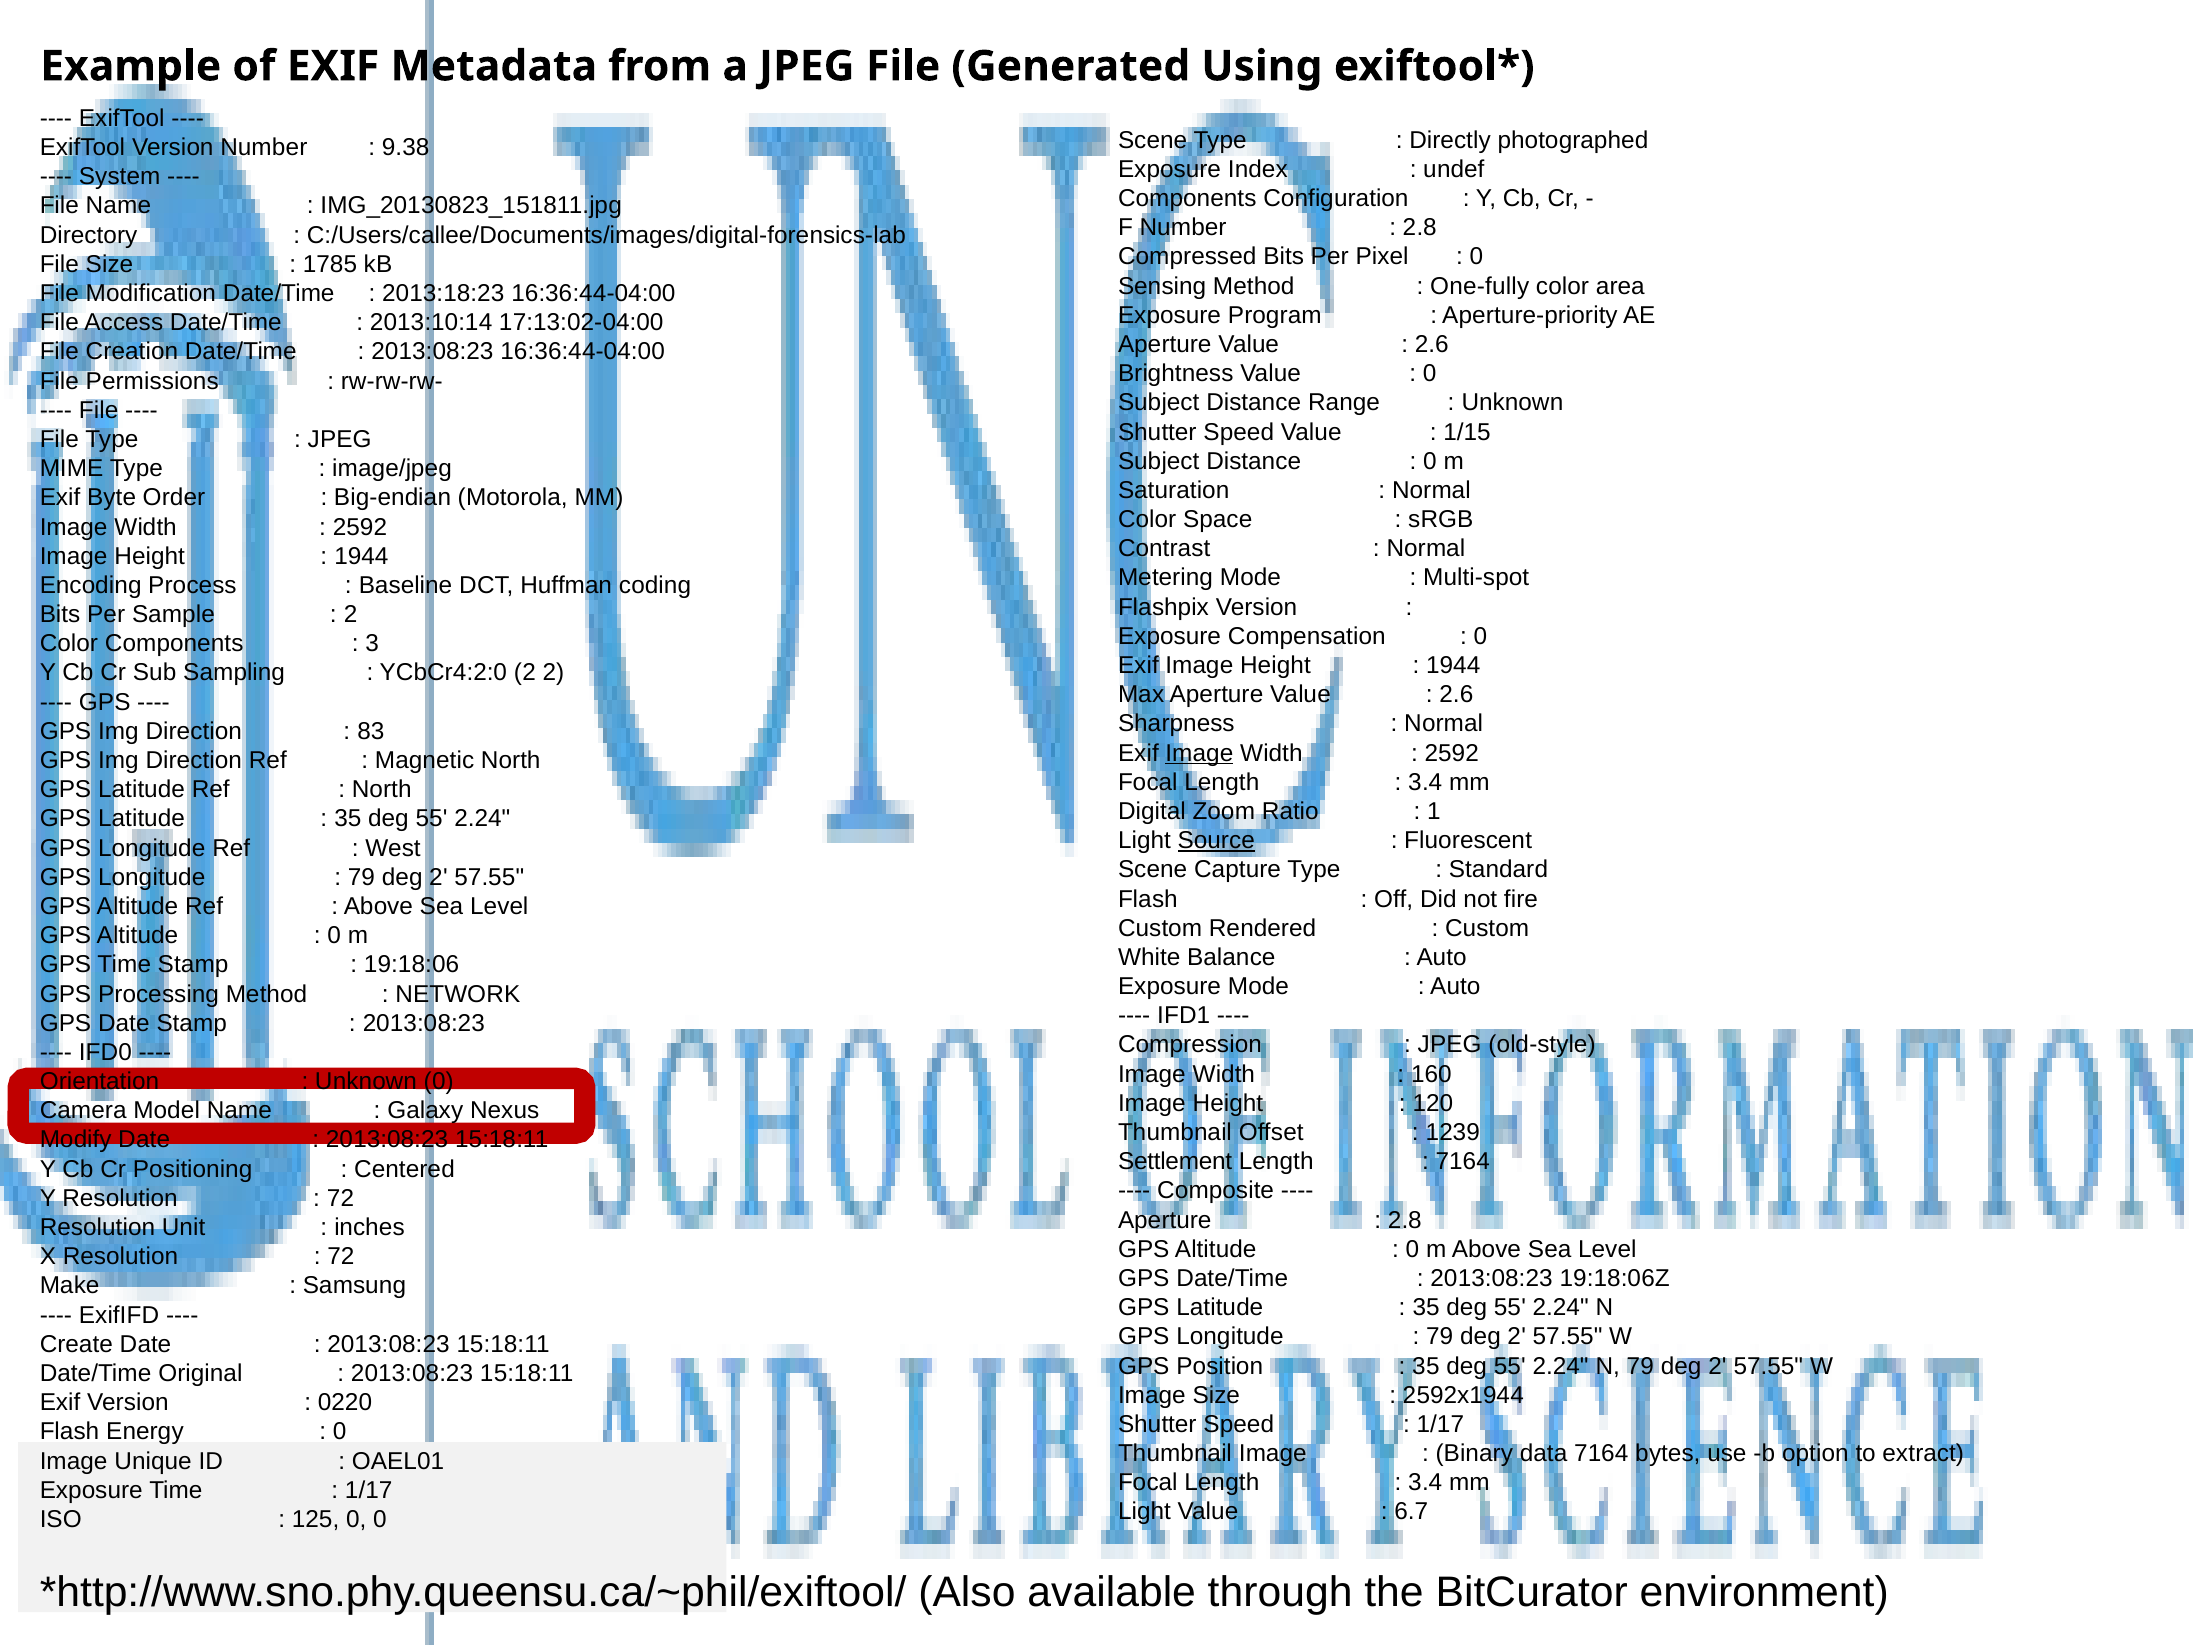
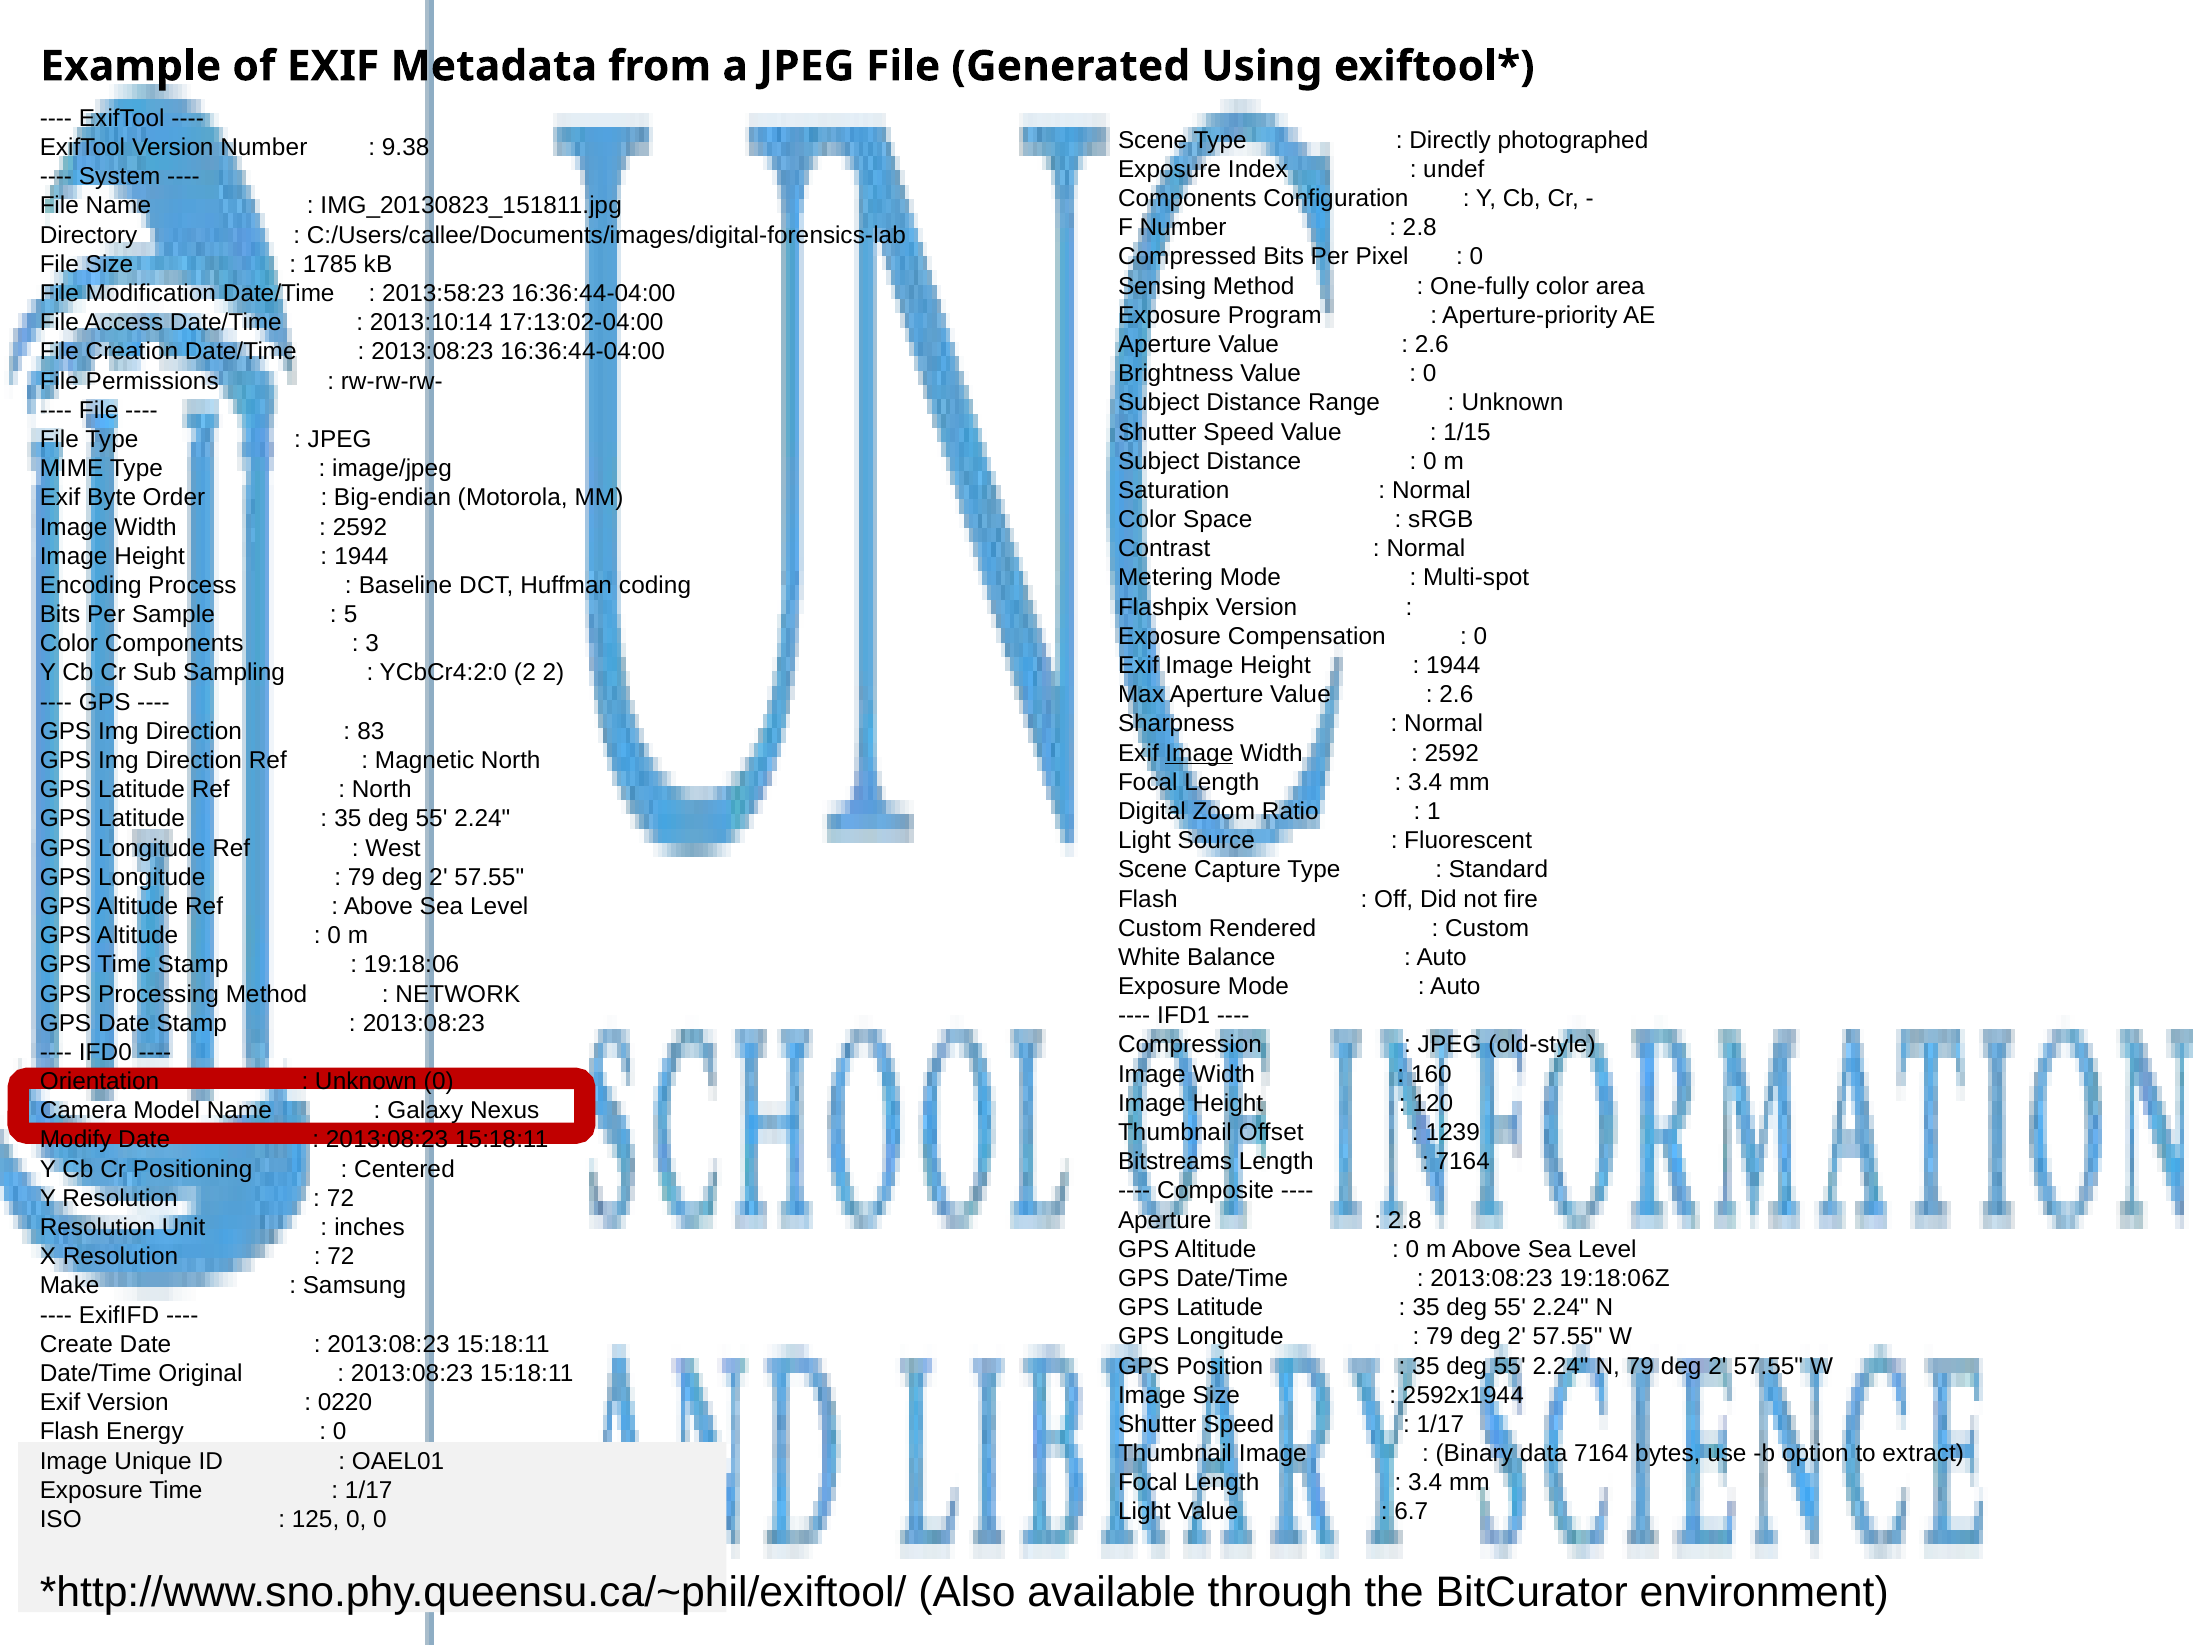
2013:18:23: 2013:18:23 -> 2013:58:23
2 at (351, 614): 2 -> 5
Source underline: present -> none
Settlement: Settlement -> Bitstreams
